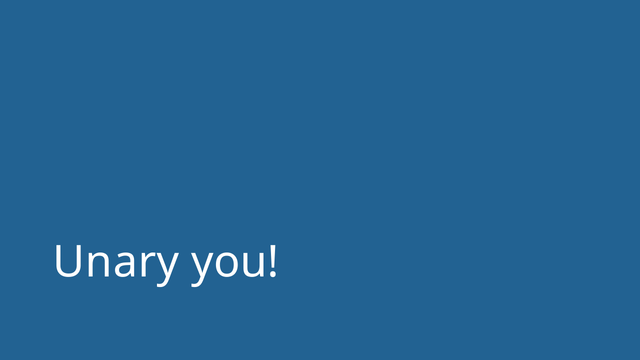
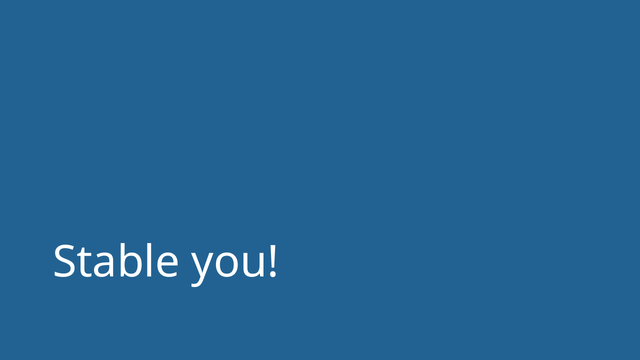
Unary: Unary -> Stable
